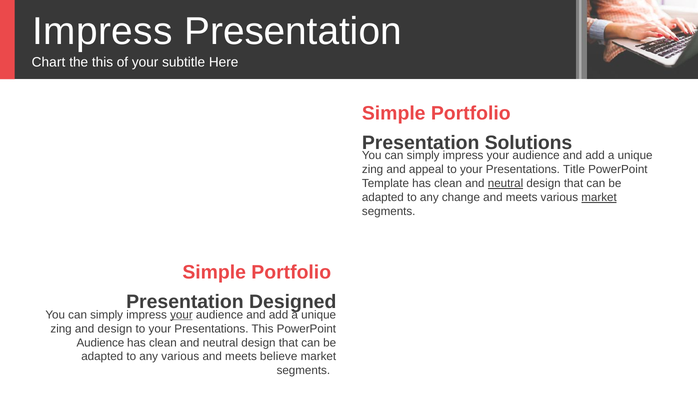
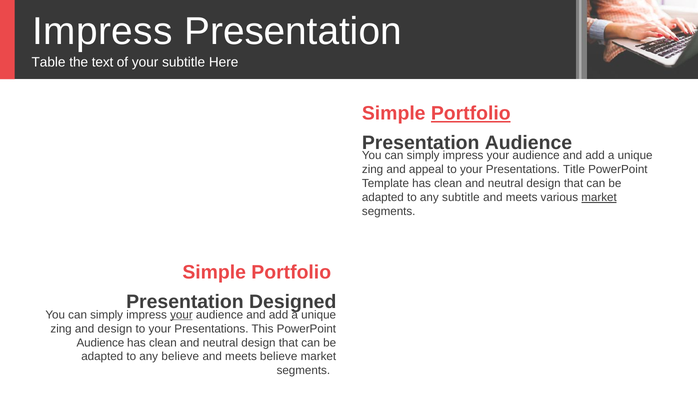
Chart: Chart -> Table
the this: this -> text
Portfolio at (471, 113) underline: none -> present
Presentation Solutions: Solutions -> Audience
neutral at (506, 183) underline: present -> none
any change: change -> subtitle
any various: various -> believe
